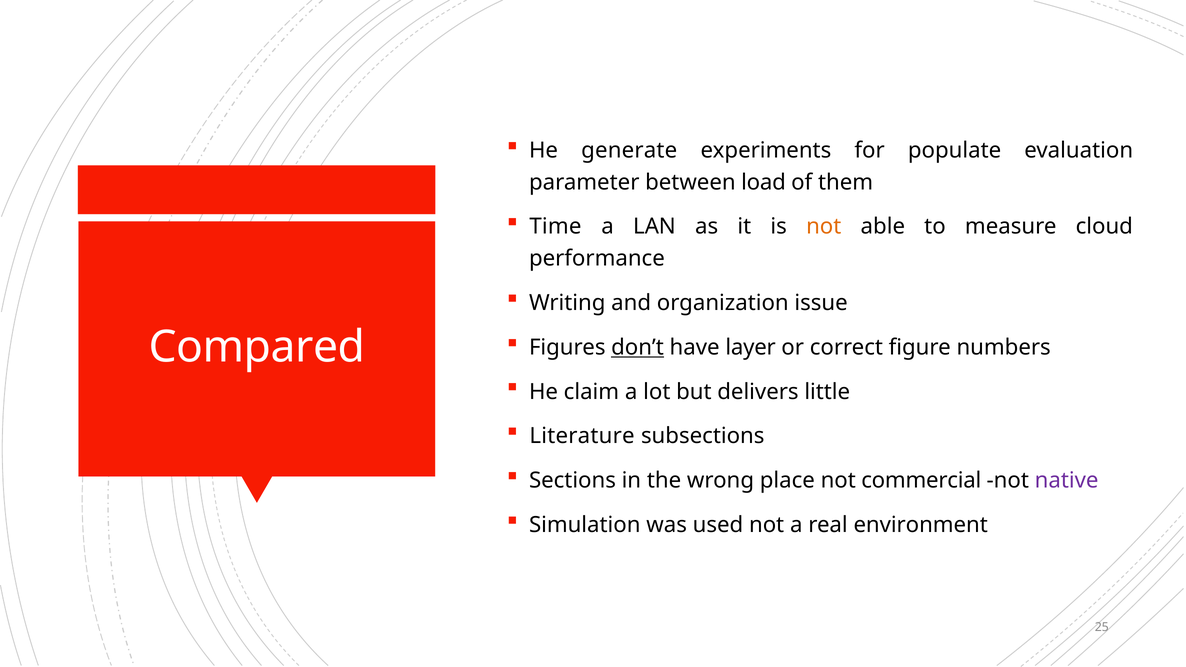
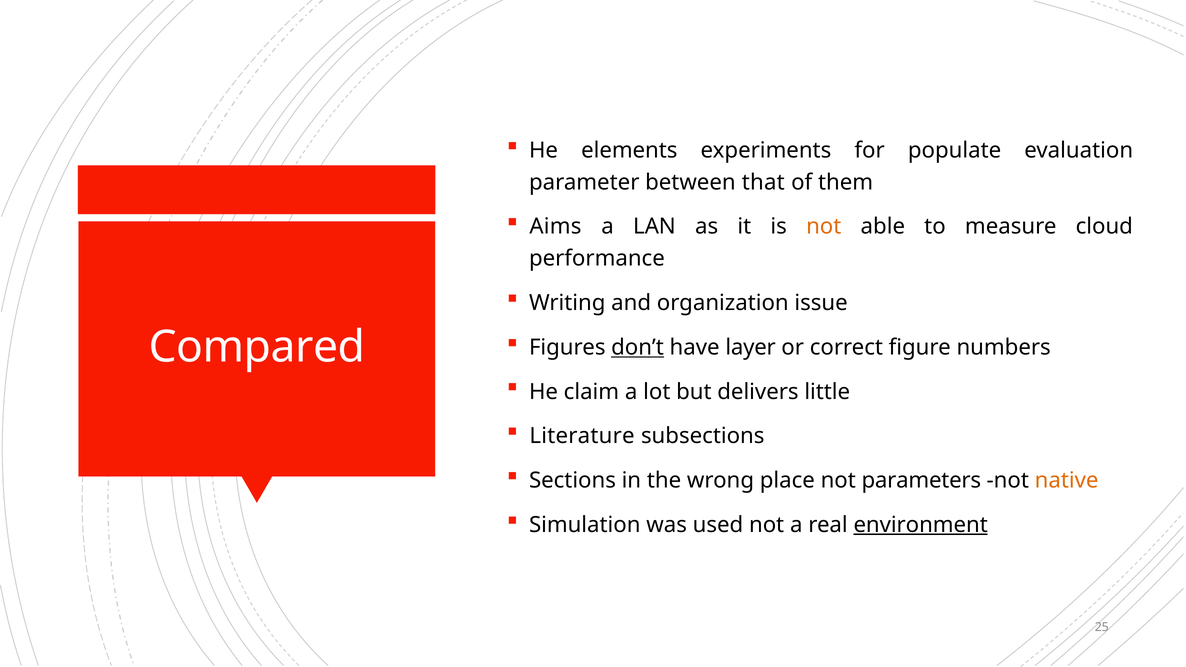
generate: generate -> elements
load: load -> that
Time: Time -> Aims
commercial: commercial -> parameters
native colour: purple -> orange
environment underline: none -> present
